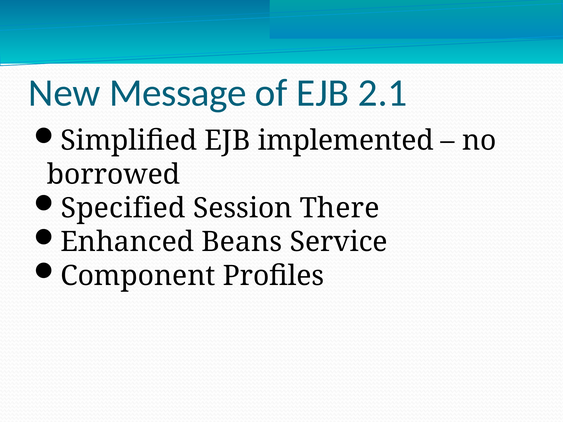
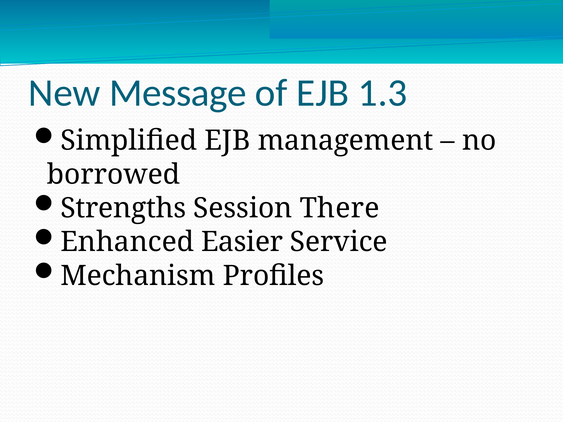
2.1: 2.1 -> 1.3
implemented: implemented -> management
Specified: Specified -> Strengths
Beans: Beans -> Easier
Component: Component -> Mechanism
